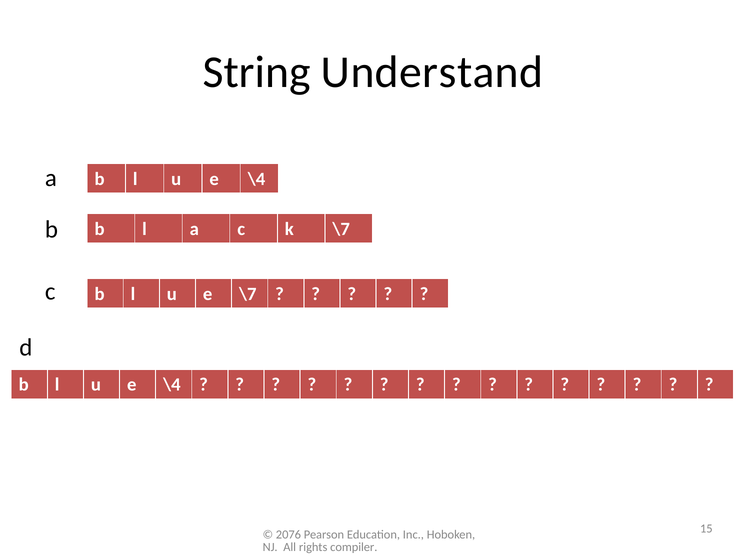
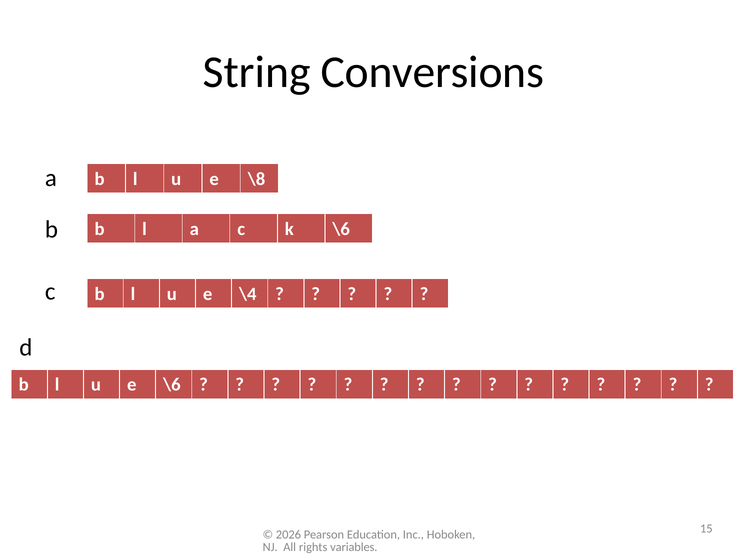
Understand: Understand -> Conversions
\4 at (256, 179): \4 -> \8
k \7: \7 -> \6
e \7: \7 -> \4
\4 at (172, 385): \4 -> \6
2076: 2076 -> 2026
compiler: compiler -> variables
